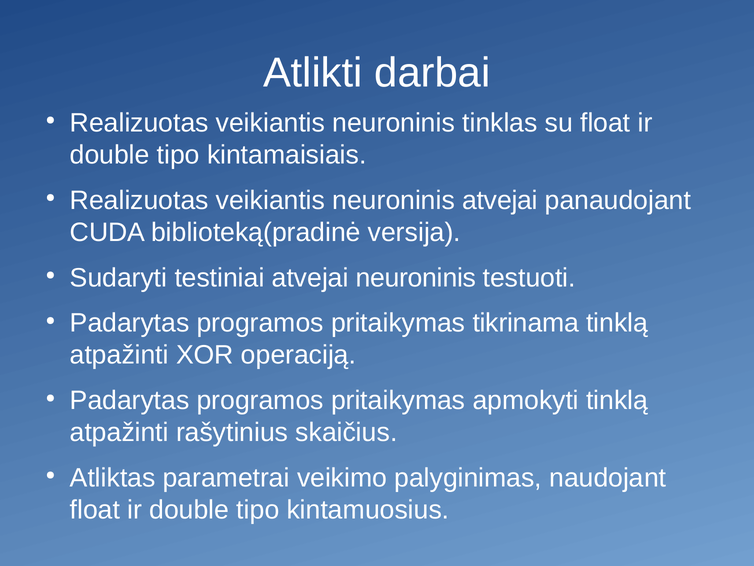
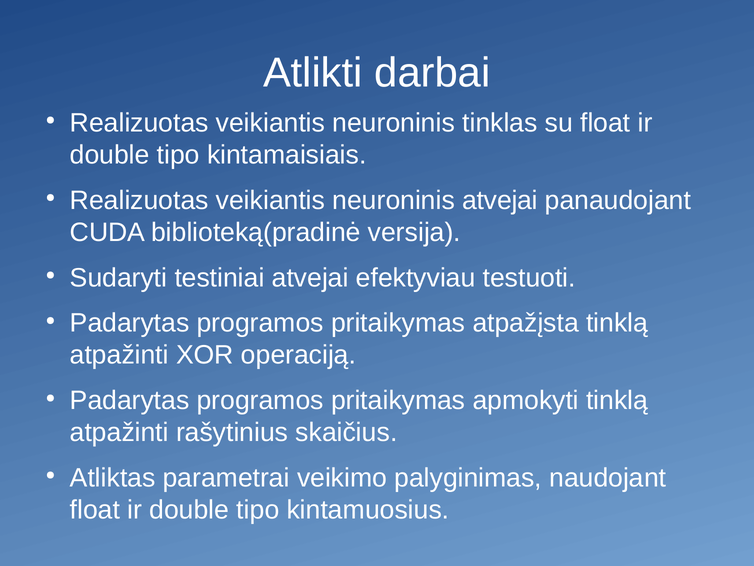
atvejai neuroninis: neuroninis -> efektyviau
tikrinama: tikrinama -> atpažįsta
